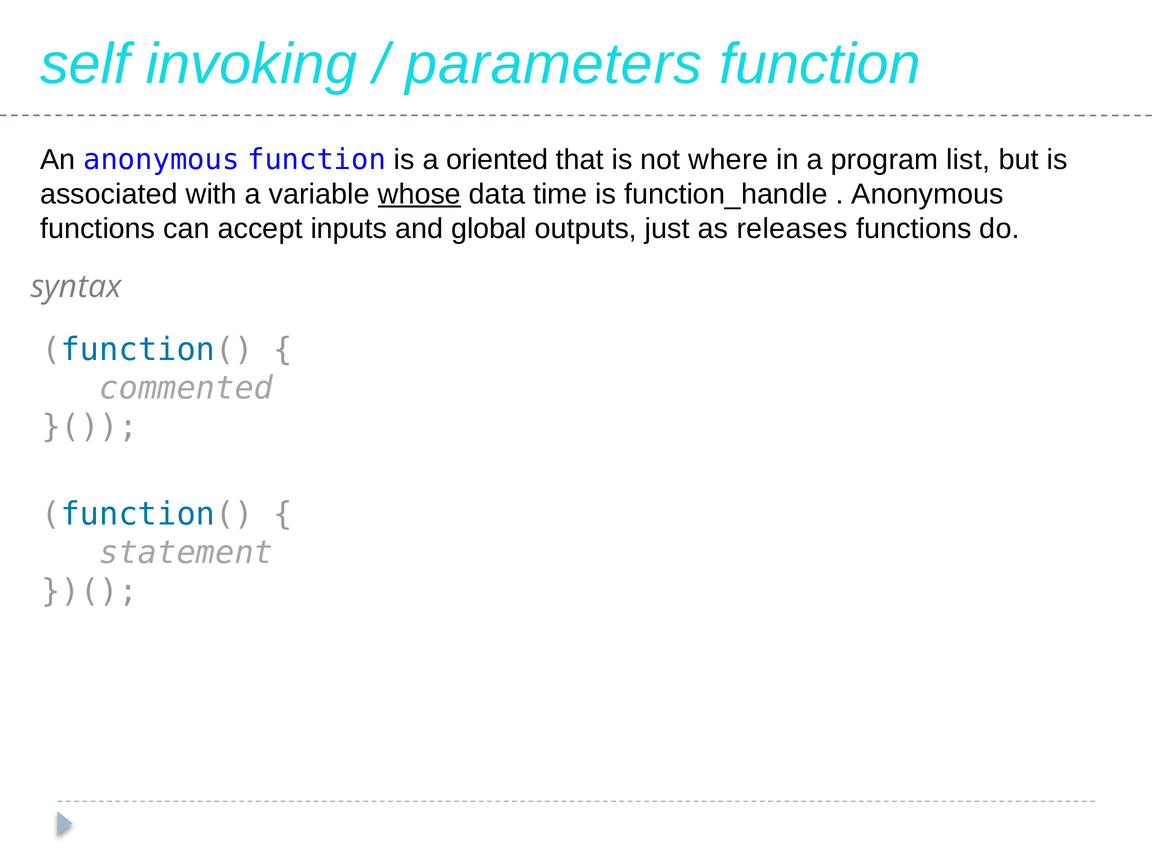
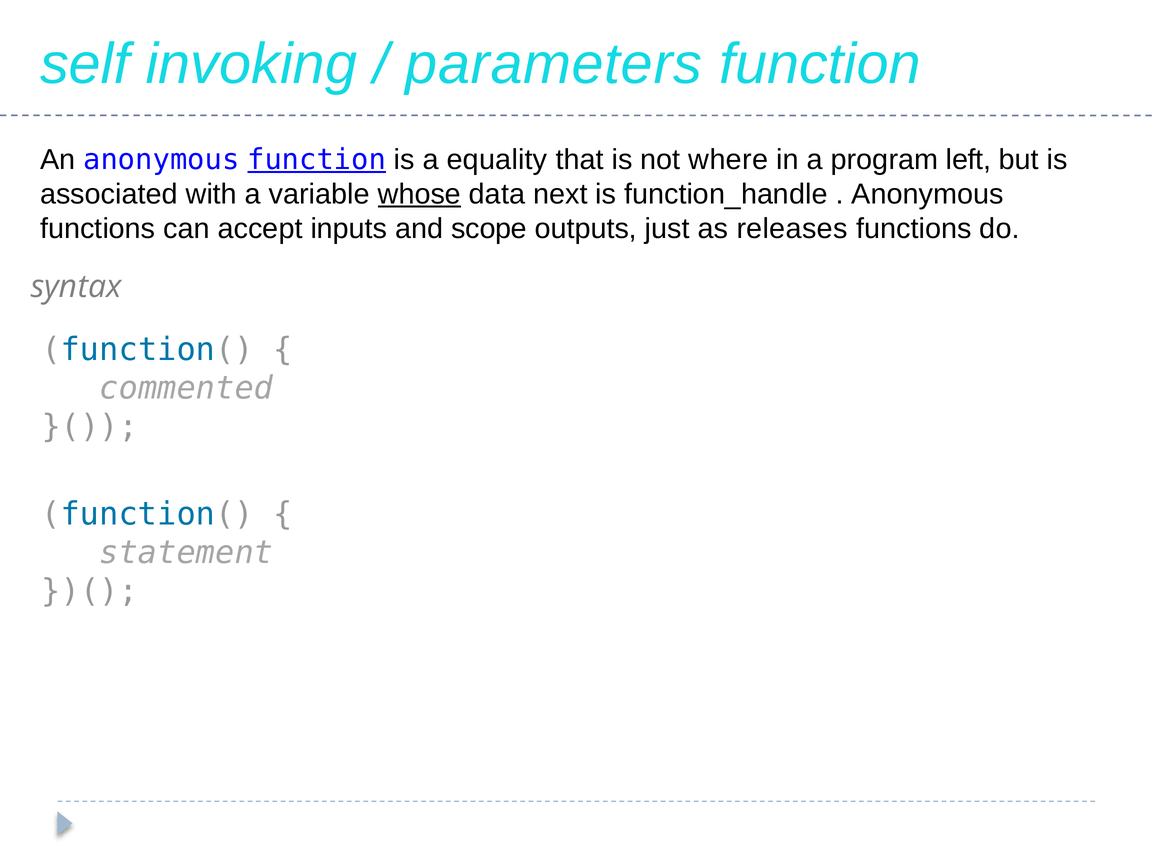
function at (317, 159) underline: none -> present
oriented: oriented -> equality
list: list -> left
time: time -> next
global: global -> scope
